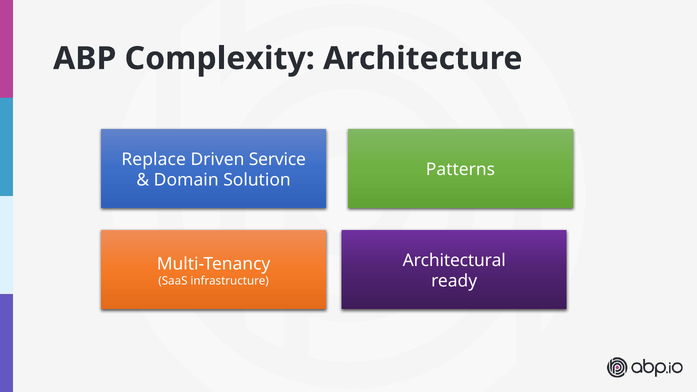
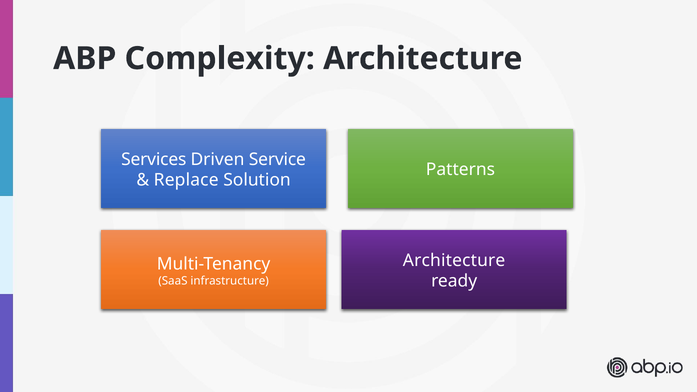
Replace: Replace -> Services
Domain: Domain -> Replace
Architectural at (454, 260): Architectural -> Architecture
